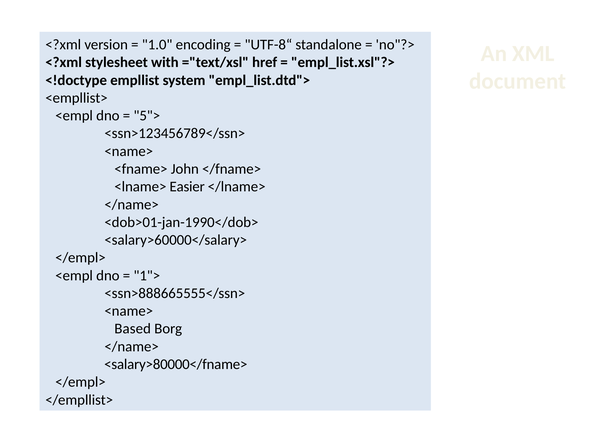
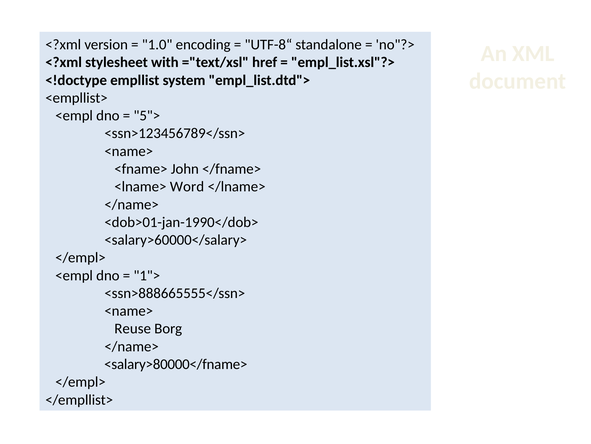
Easier: Easier -> Word
Based: Based -> Reuse
